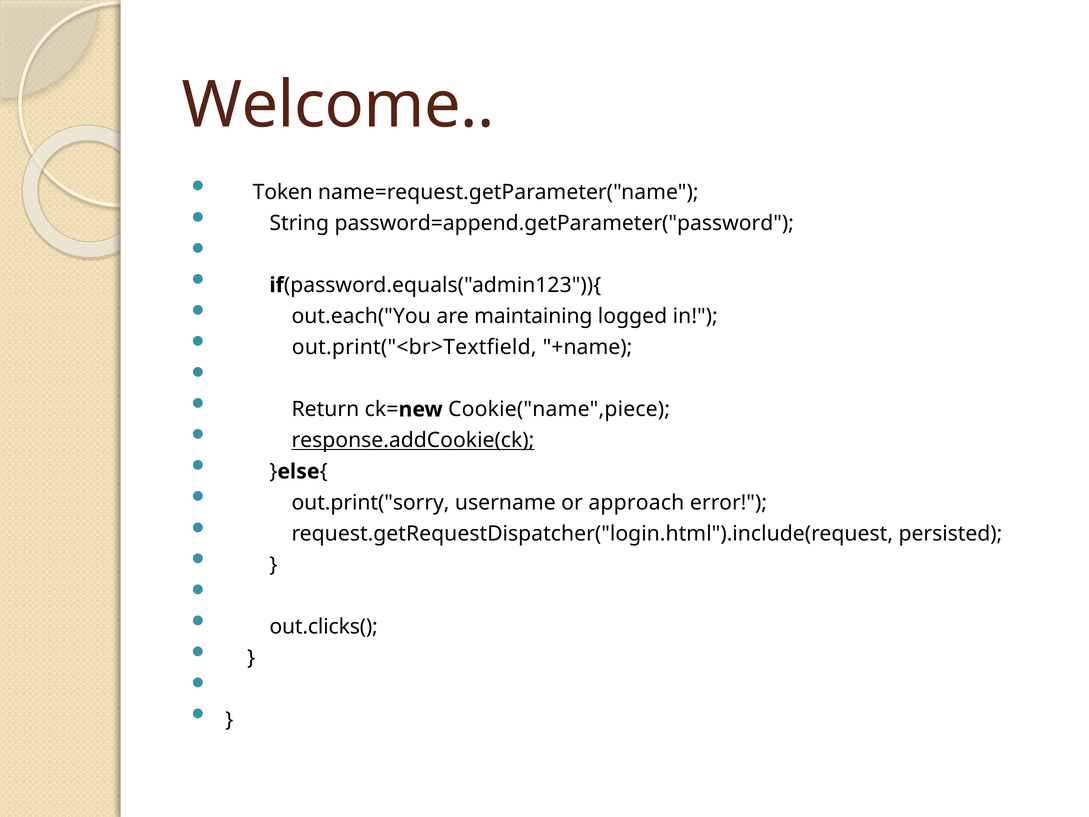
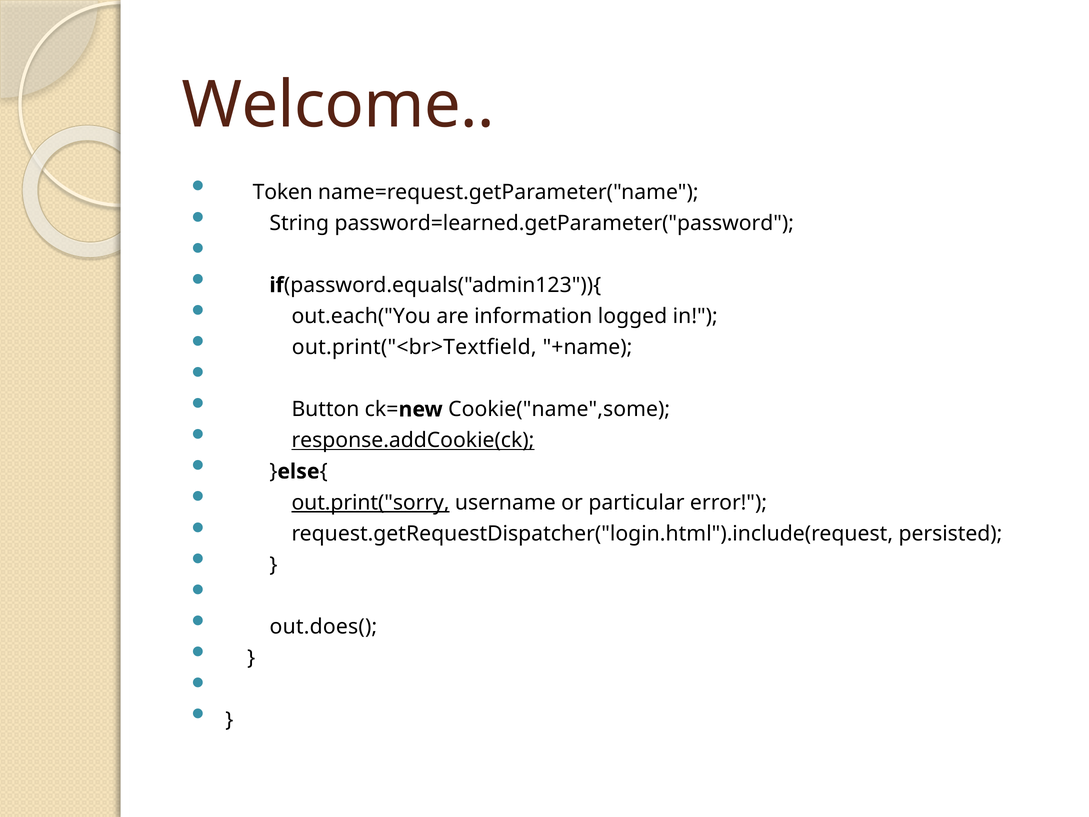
password=append.getParameter("password: password=append.getParameter("password -> password=learned.getParameter("password
maintaining: maintaining -> information
Return: Return -> Button
Cookie("name",piece: Cookie("name",piece -> Cookie("name",some
out.print("sorry underline: none -> present
approach: approach -> particular
out.clicks(: out.clicks( -> out.does(
